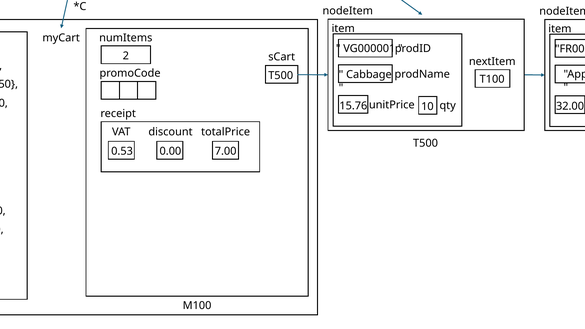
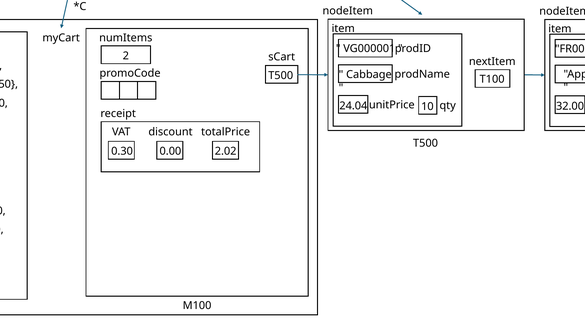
15.76: 15.76 -> 24.04
0.53: 0.53 -> 0.30
0.00 7.00: 7.00 -> 2.02
